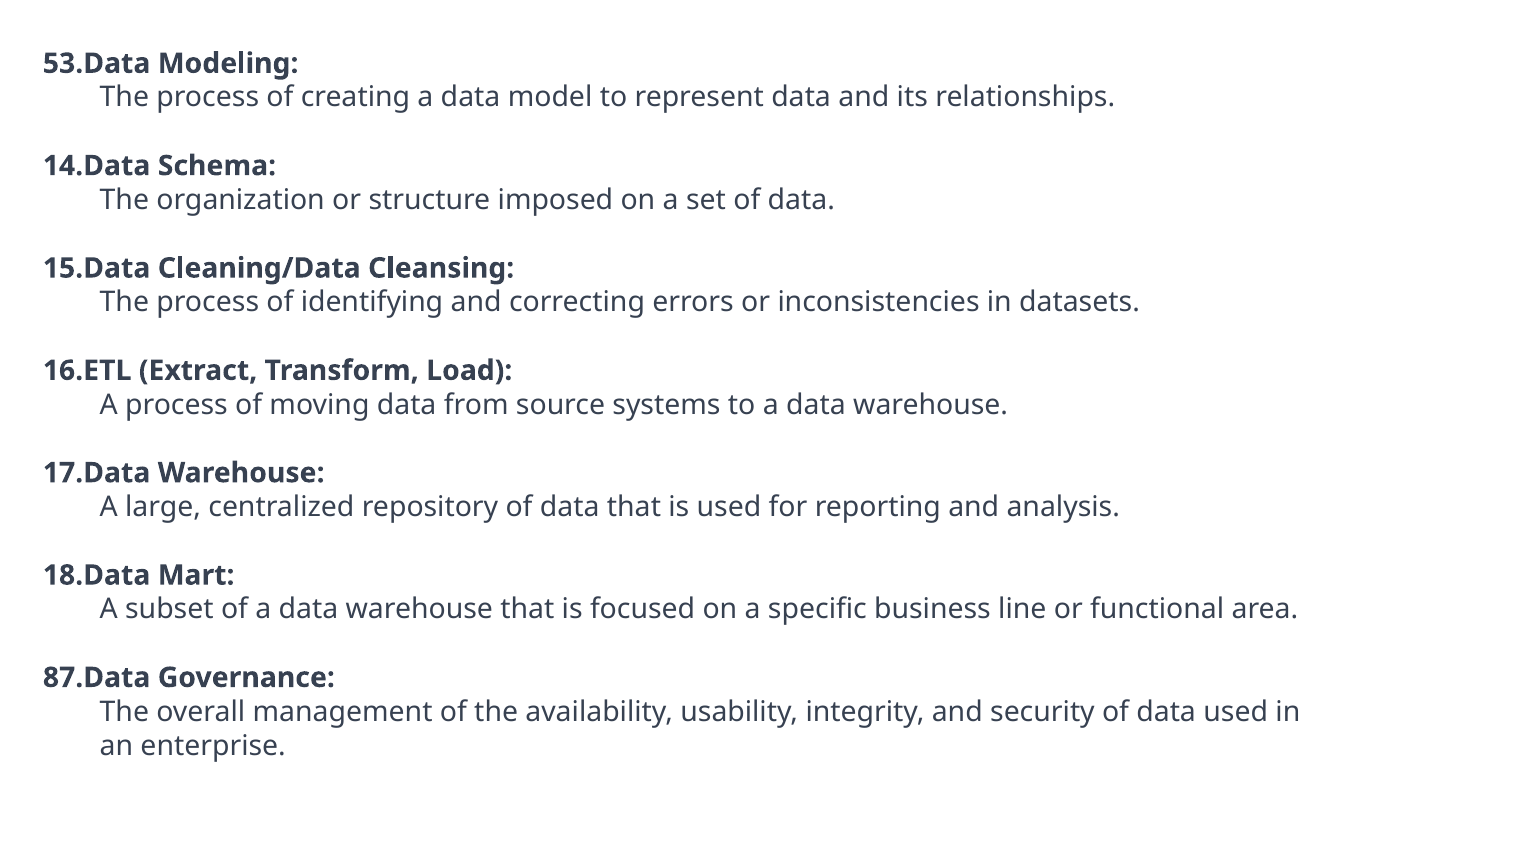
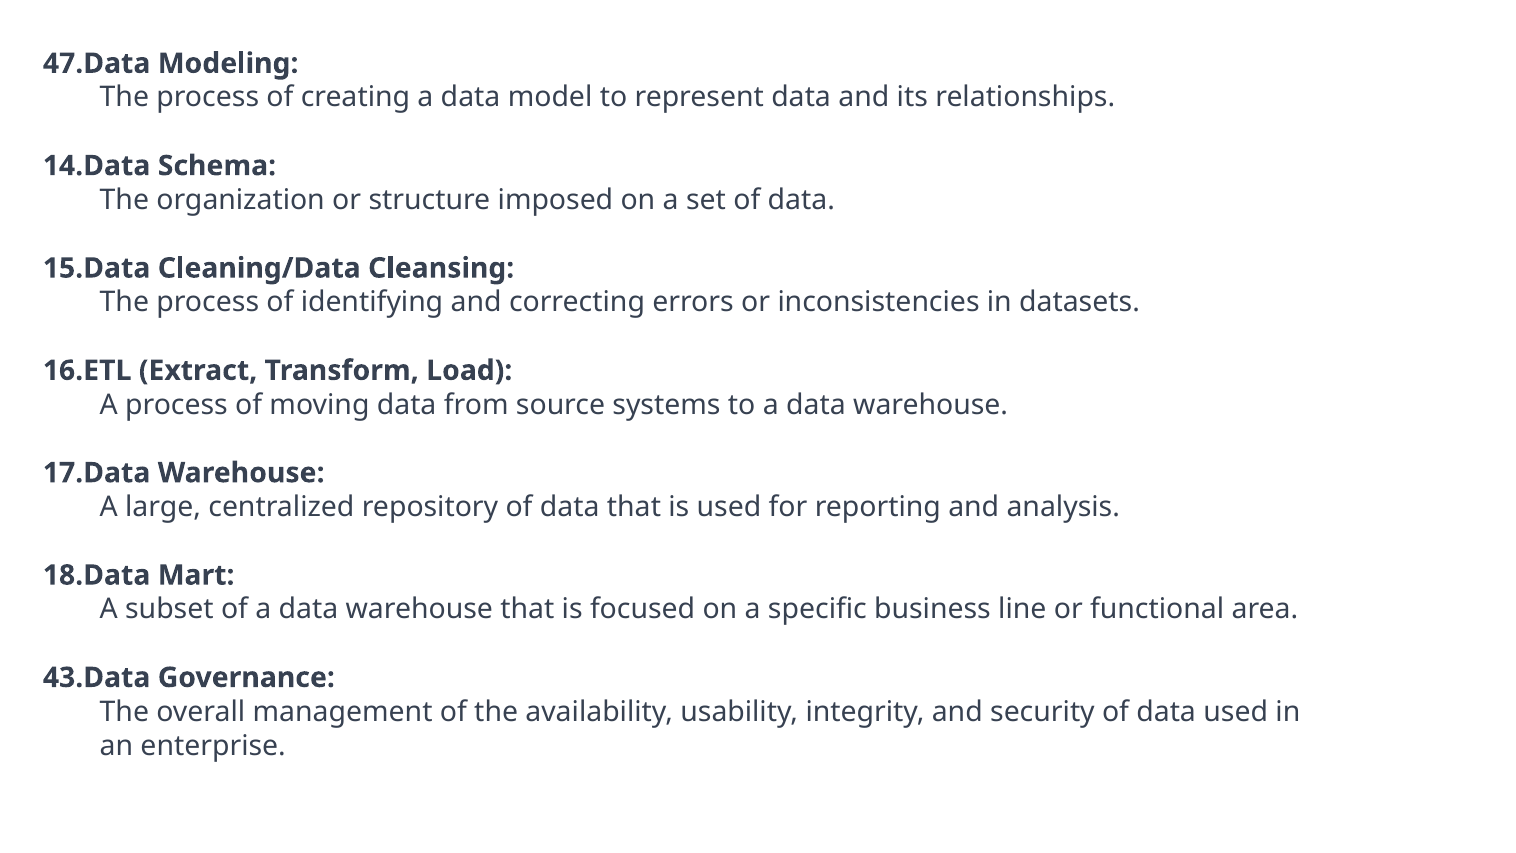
53.Data: 53.Data -> 47.Data
87.Data: 87.Data -> 43.Data
